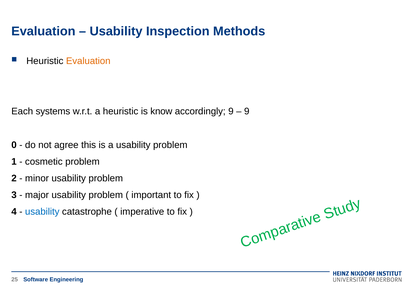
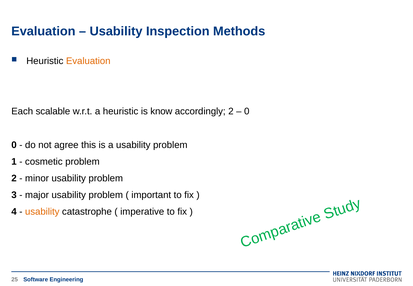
systems: systems -> scalable
accordingly 9: 9 -> 2
9 at (247, 111): 9 -> 0
usability at (42, 212) colour: blue -> orange
